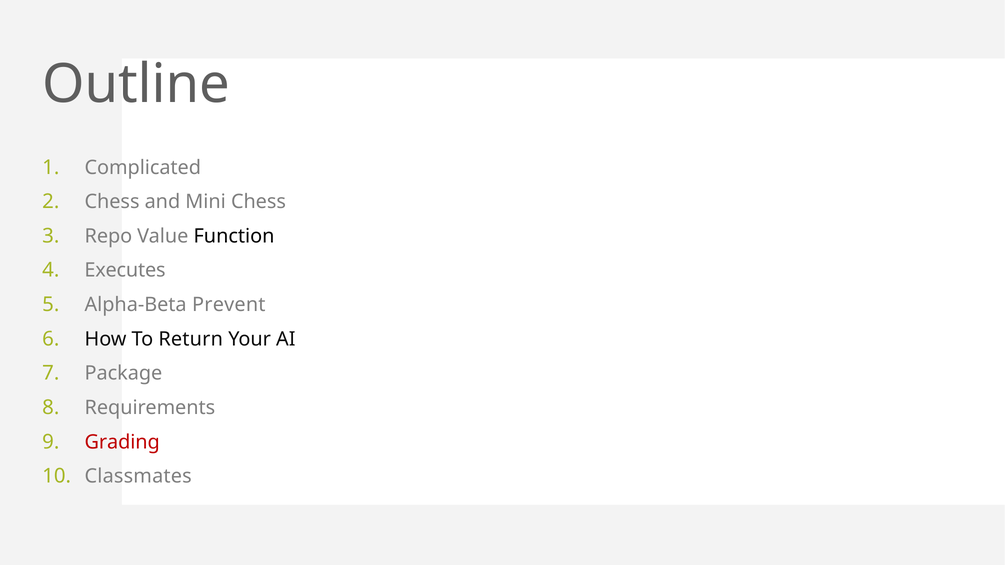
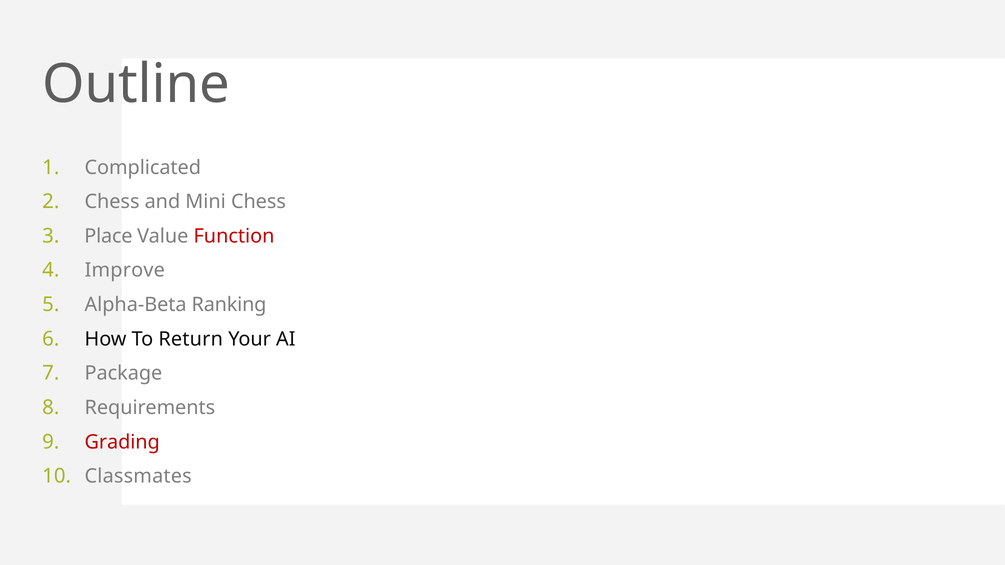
Repo: Repo -> Place
Function colour: black -> red
Executes: Executes -> Improve
Prevent: Prevent -> Ranking
